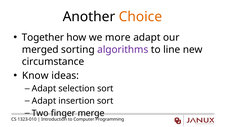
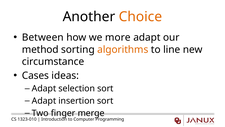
Together: Together -> Between
merged: merged -> method
algorithms colour: purple -> orange
Know: Know -> Cases
